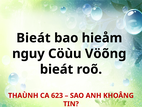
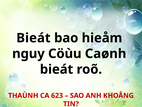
Vöõng: Vöõng -> Caønh
